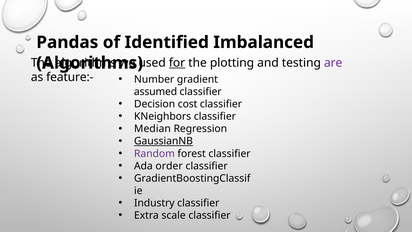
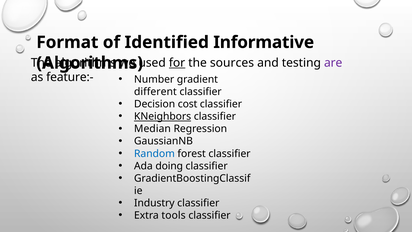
Pandas: Pandas -> Format
Imbalanced: Imbalanced -> Informative
plotting: plotting -> sources
assumed: assumed -> different
KNeighbors underline: none -> present
GaussianNB underline: present -> none
Random colour: purple -> blue
order: order -> doing
scale: scale -> tools
